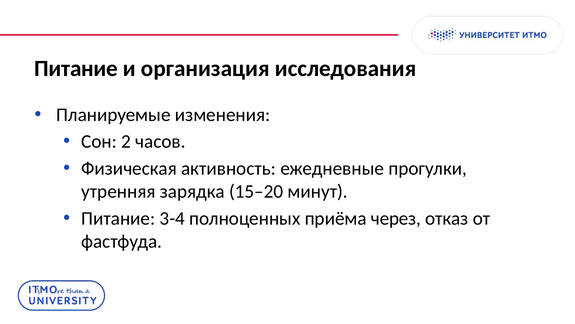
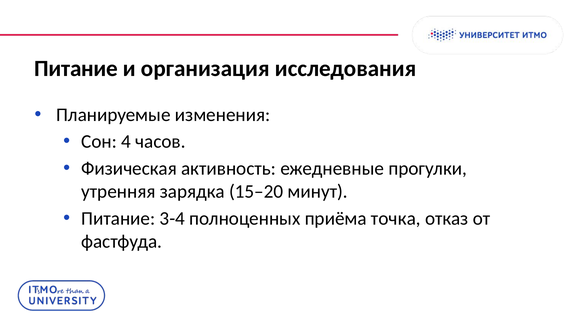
2: 2 -> 4
через: через -> точка
